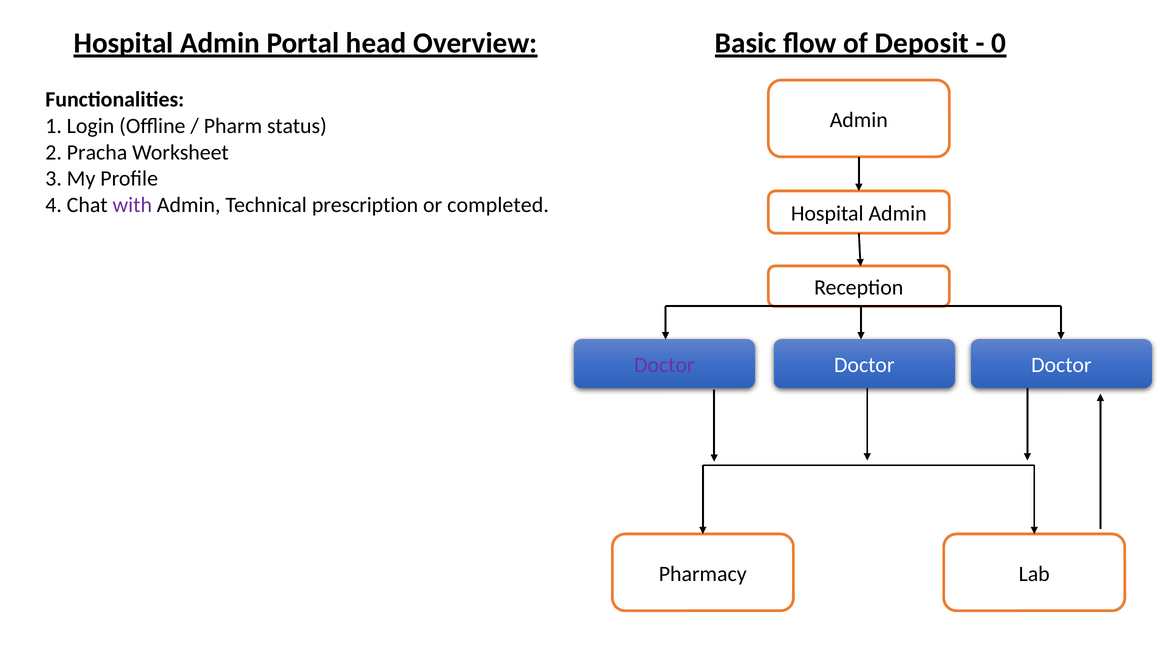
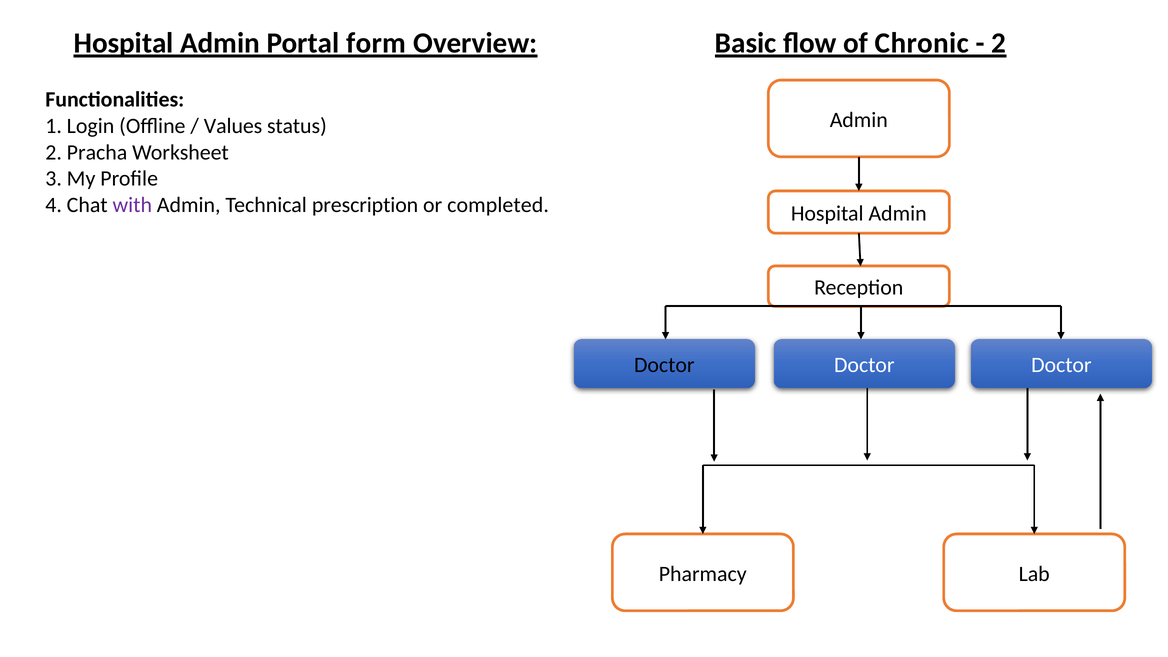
head: head -> form
Deposit: Deposit -> Chronic
0 at (999, 43): 0 -> 2
Pharm: Pharm -> Values
Doctor at (664, 365) colour: purple -> black
